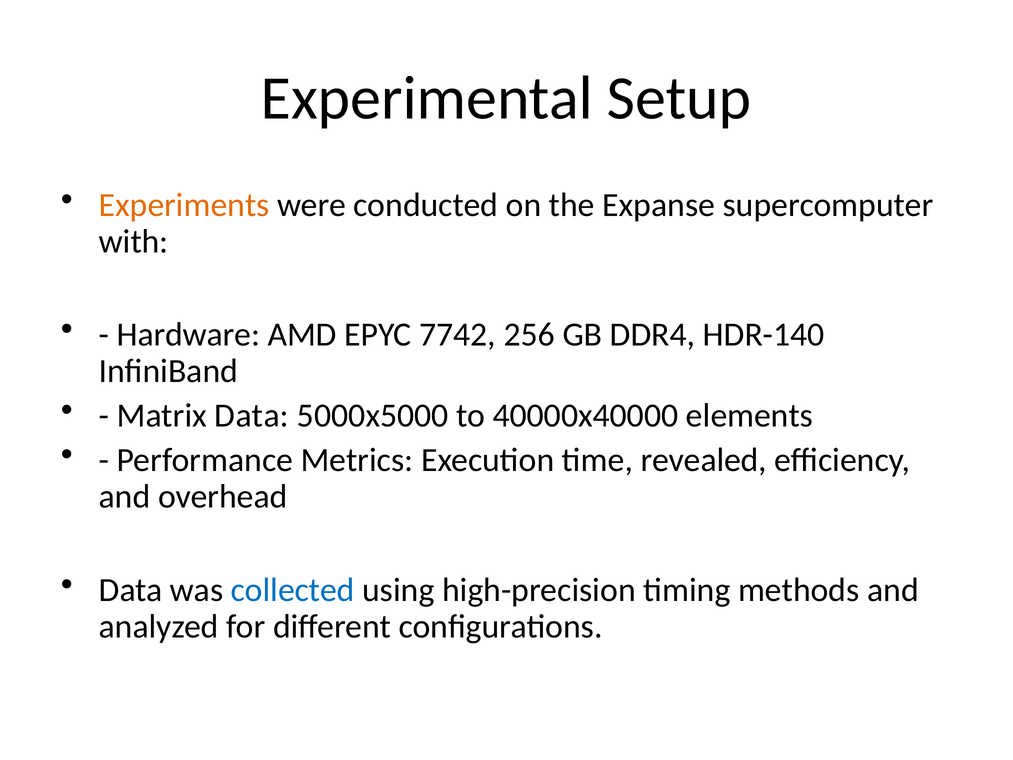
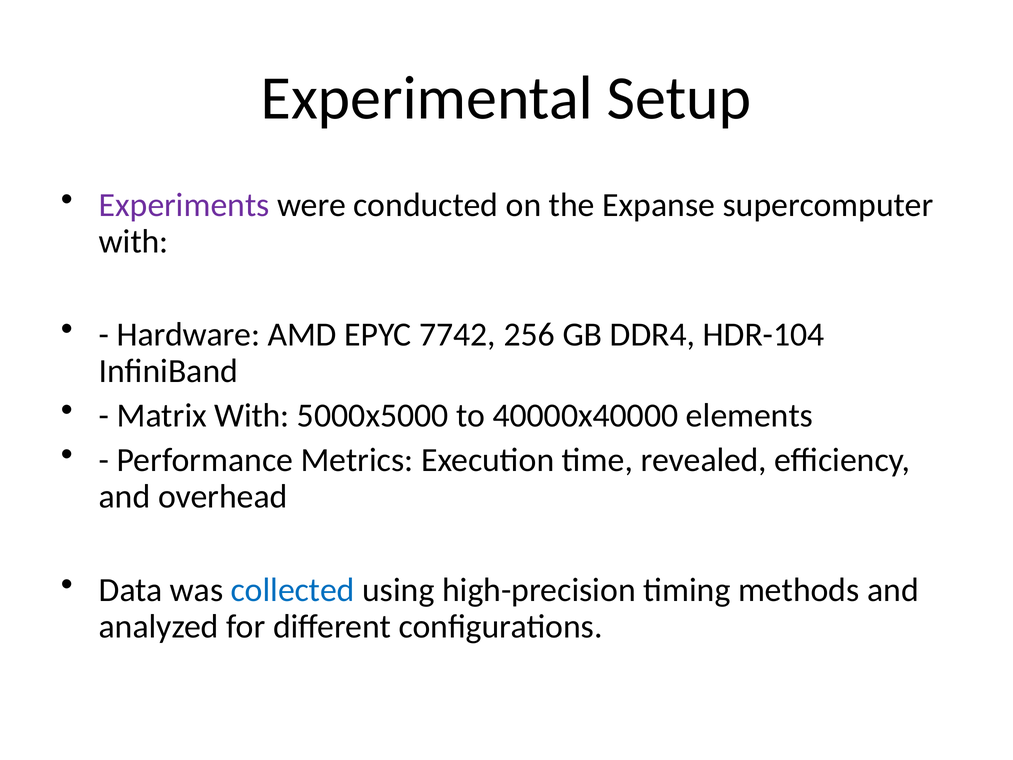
Experiments colour: orange -> purple
HDR-140: HDR-140 -> HDR-104
Matrix Data: Data -> With
